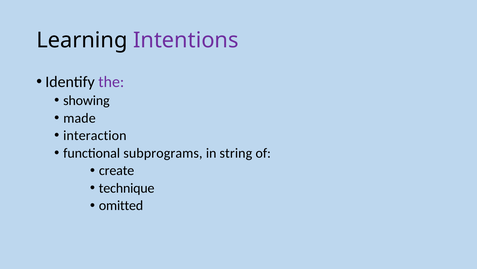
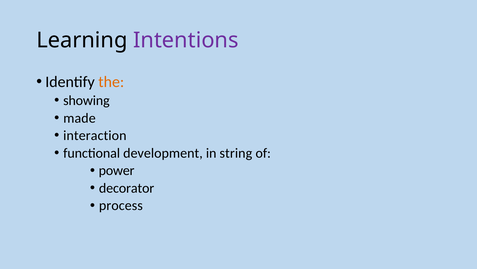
the colour: purple -> orange
subprograms: subprograms -> development
create: create -> power
technique: technique -> decorator
omitted: omitted -> process
